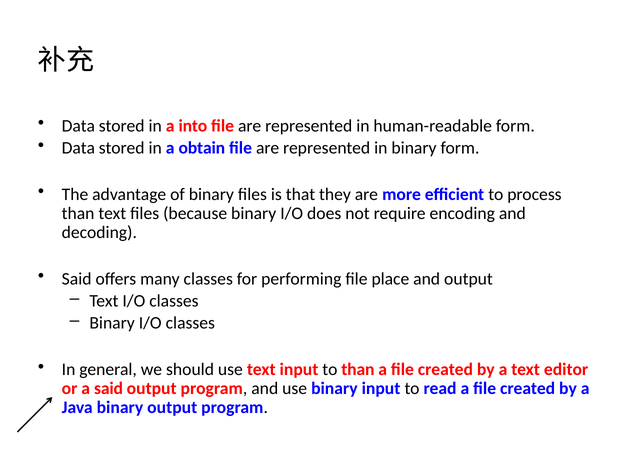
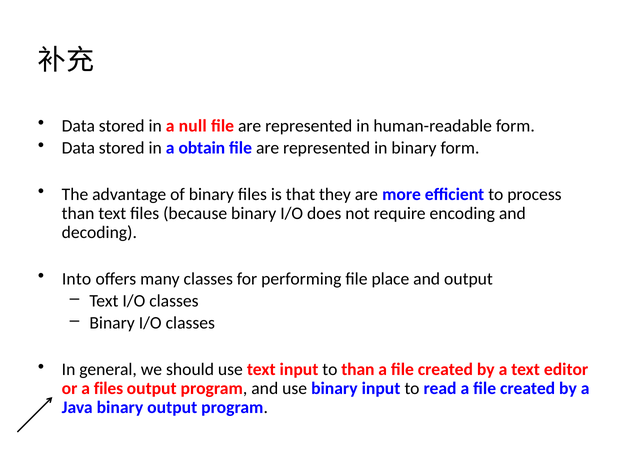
into: into -> null
Said at (77, 279): Said -> Into
a said: said -> files
